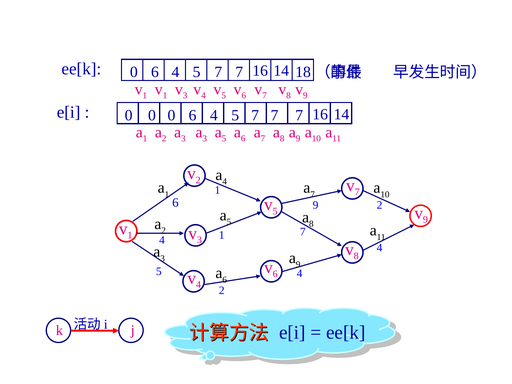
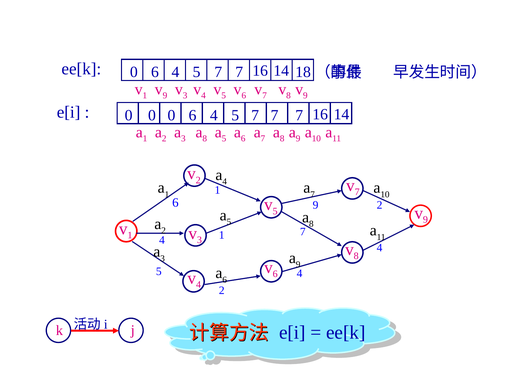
1 at (165, 95): 1 -> 9
3 at (205, 139): 3 -> 8
